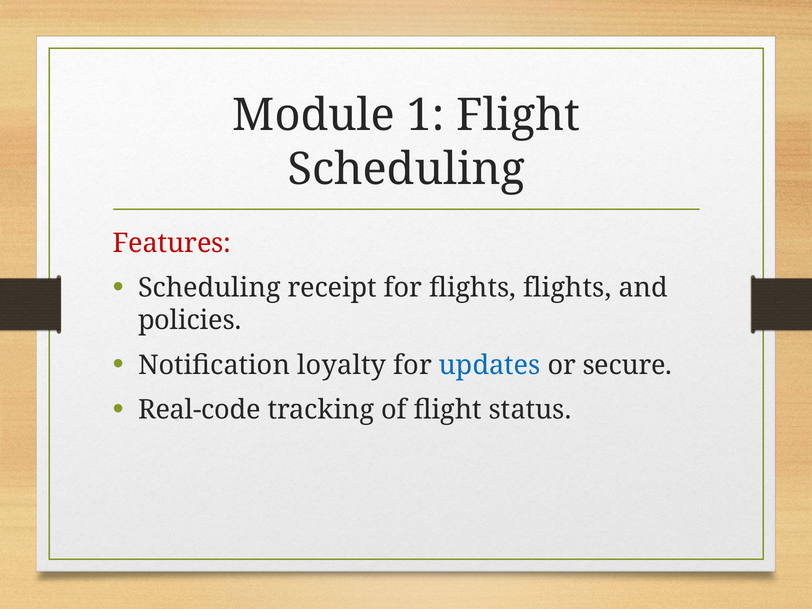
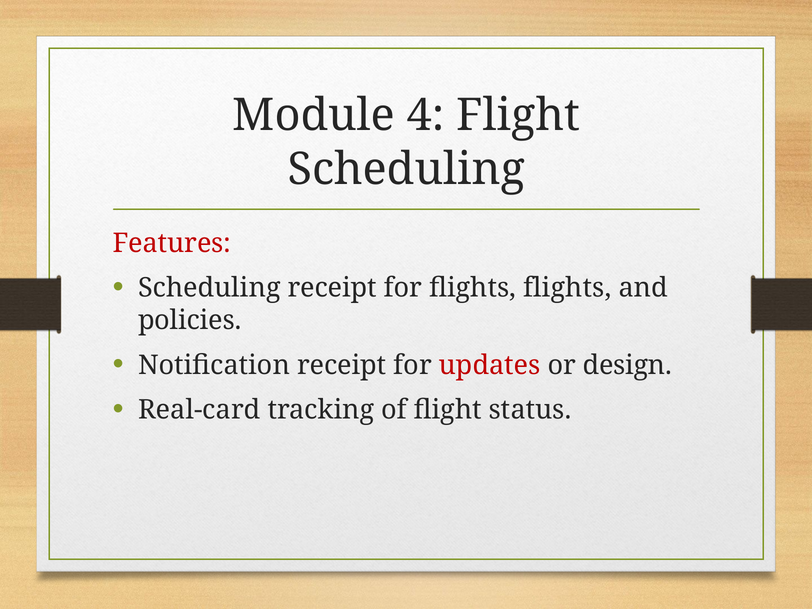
1: 1 -> 4
Notification loyalty: loyalty -> receipt
updates colour: blue -> red
secure: secure -> design
Real-code: Real-code -> Real-card
